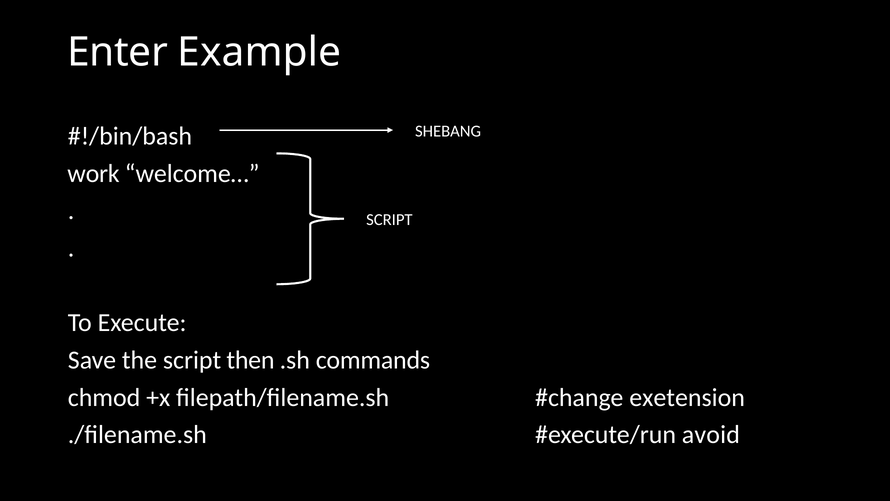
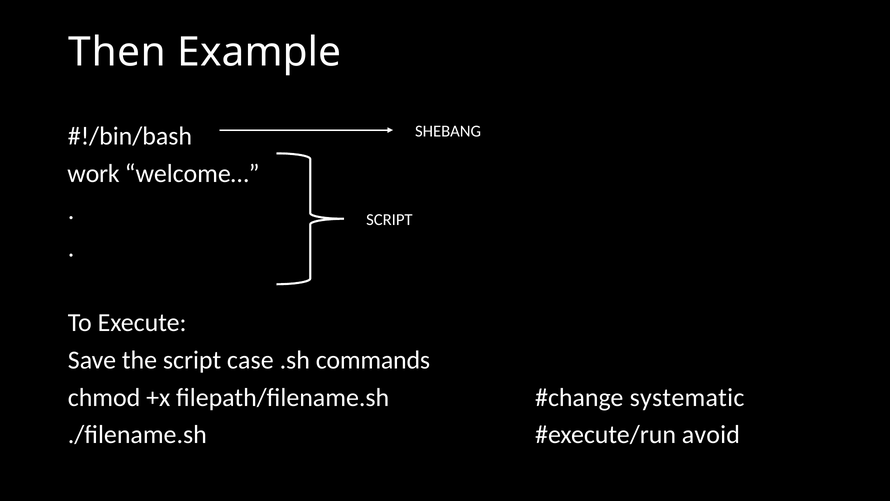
Enter: Enter -> Then
then: then -> case
exetension: exetension -> systematic
